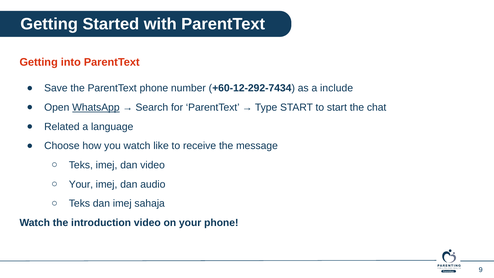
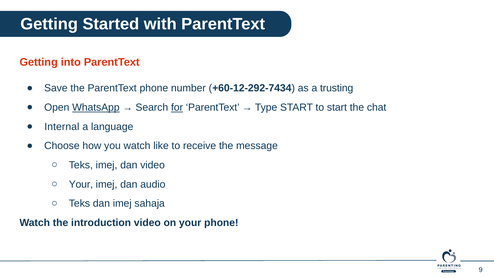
include: include -> trusting
for underline: none -> present
Related: Related -> Internal
